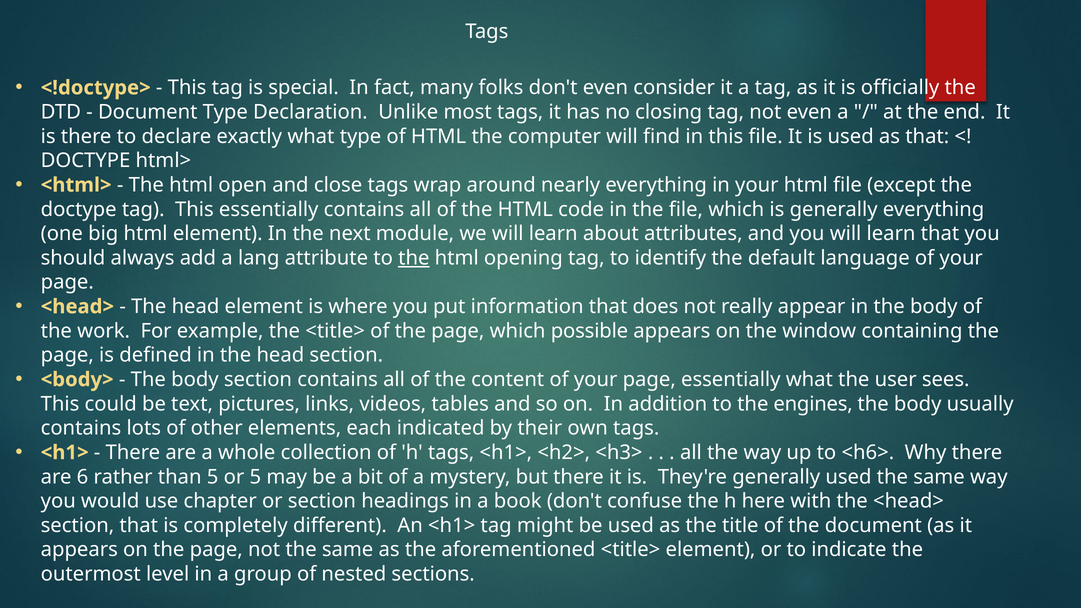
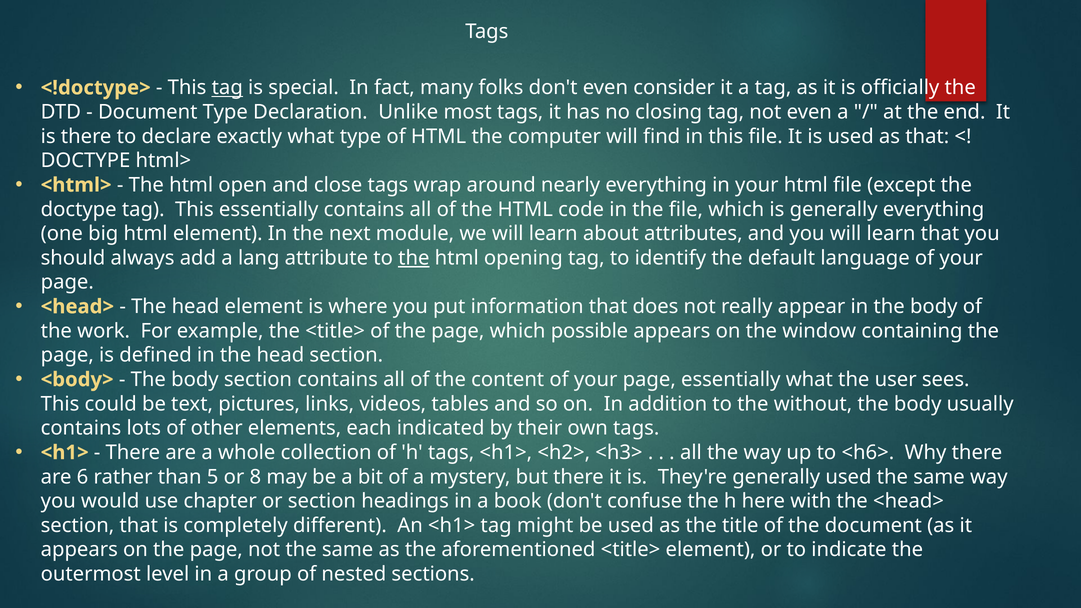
tag at (227, 88) underline: none -> present
engines: engines -> without
or 5: 5 -> 8
